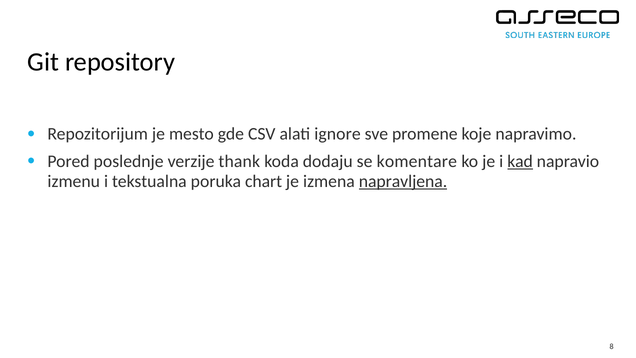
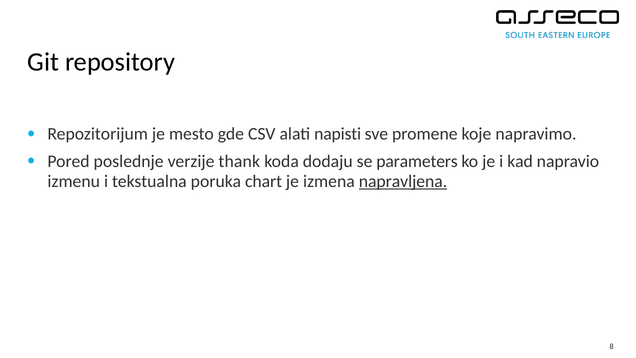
ignore: ignore -> napisti
komentare: komentare -> parameters
kad underline: present -> none
